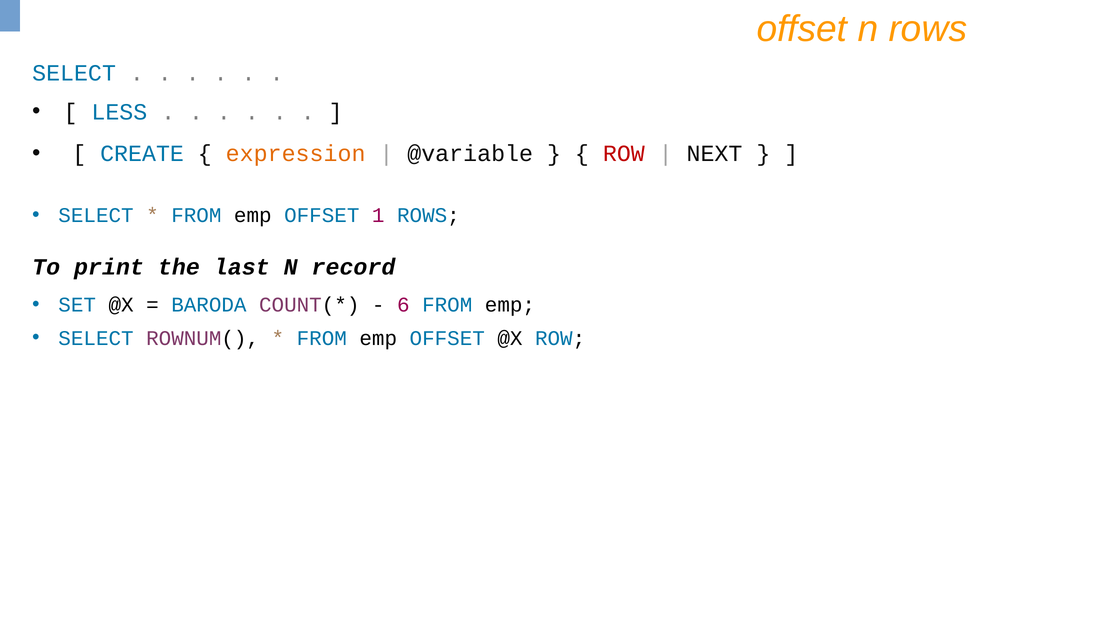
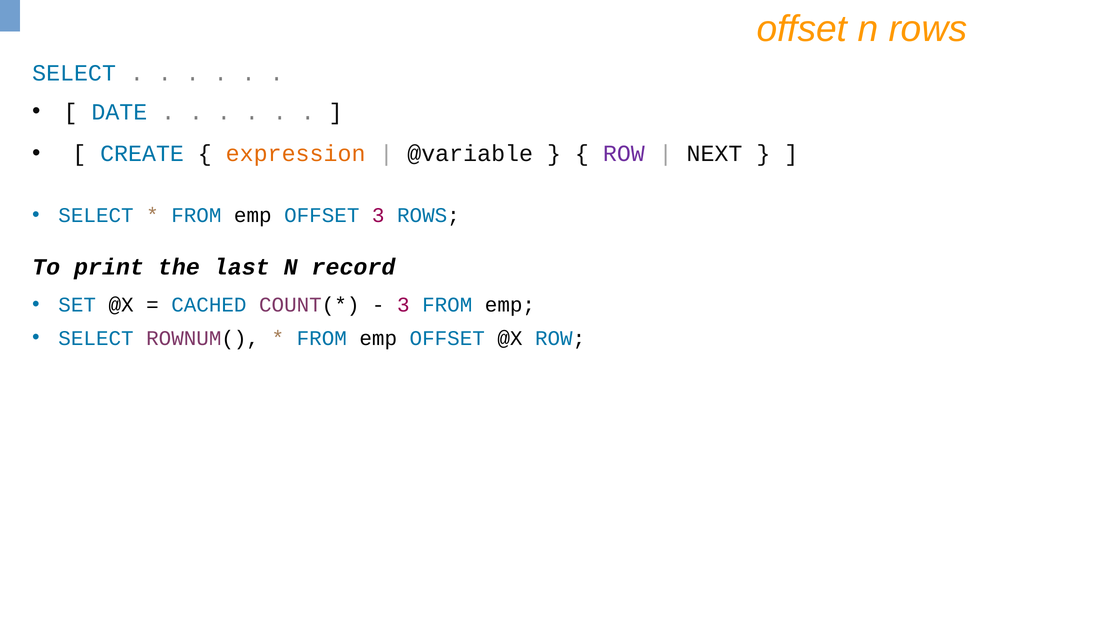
LESS: LESS -> DATE
ROW at (624, 154) colour: red -> purple
OFFSET 1: 1 -> 3
BARODA: BARODA -> CACHED
6 at (403, 305): 6 -> 3
